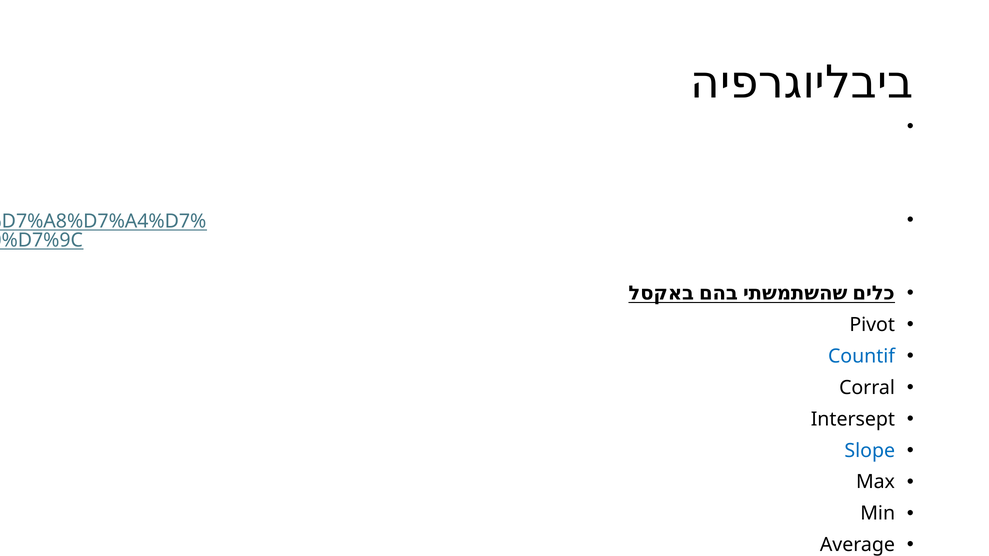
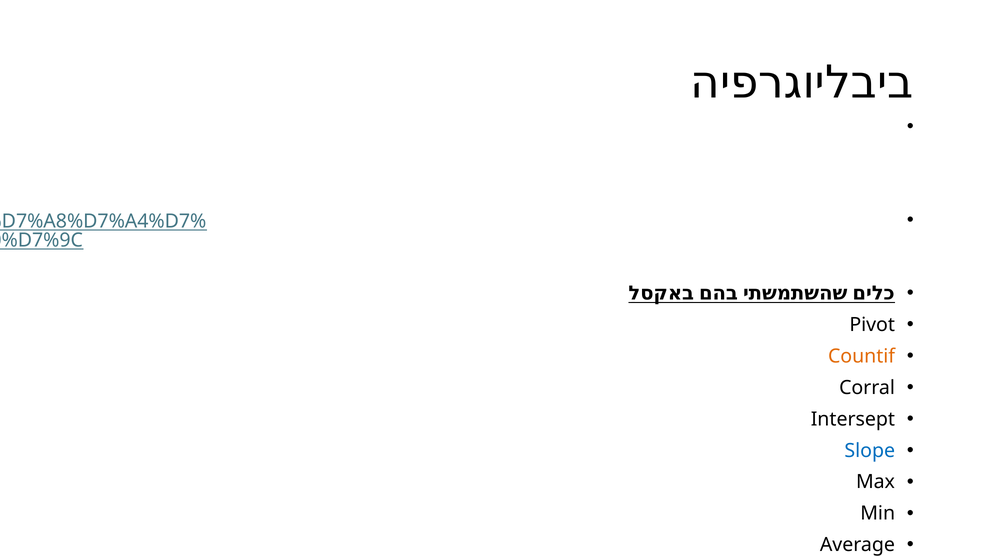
Countif colour: blue -> orange
